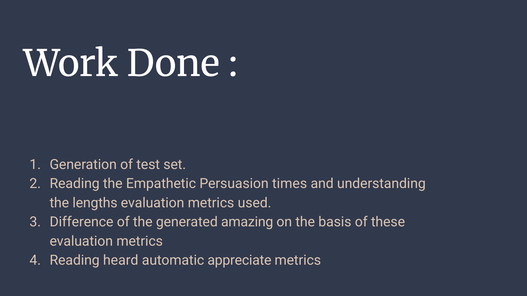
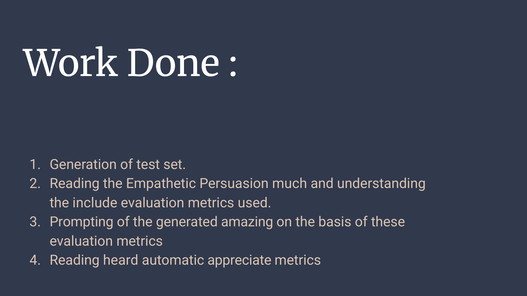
times: times -> much
lengths: lengths -> include
Difference: Difference -> Prompting
